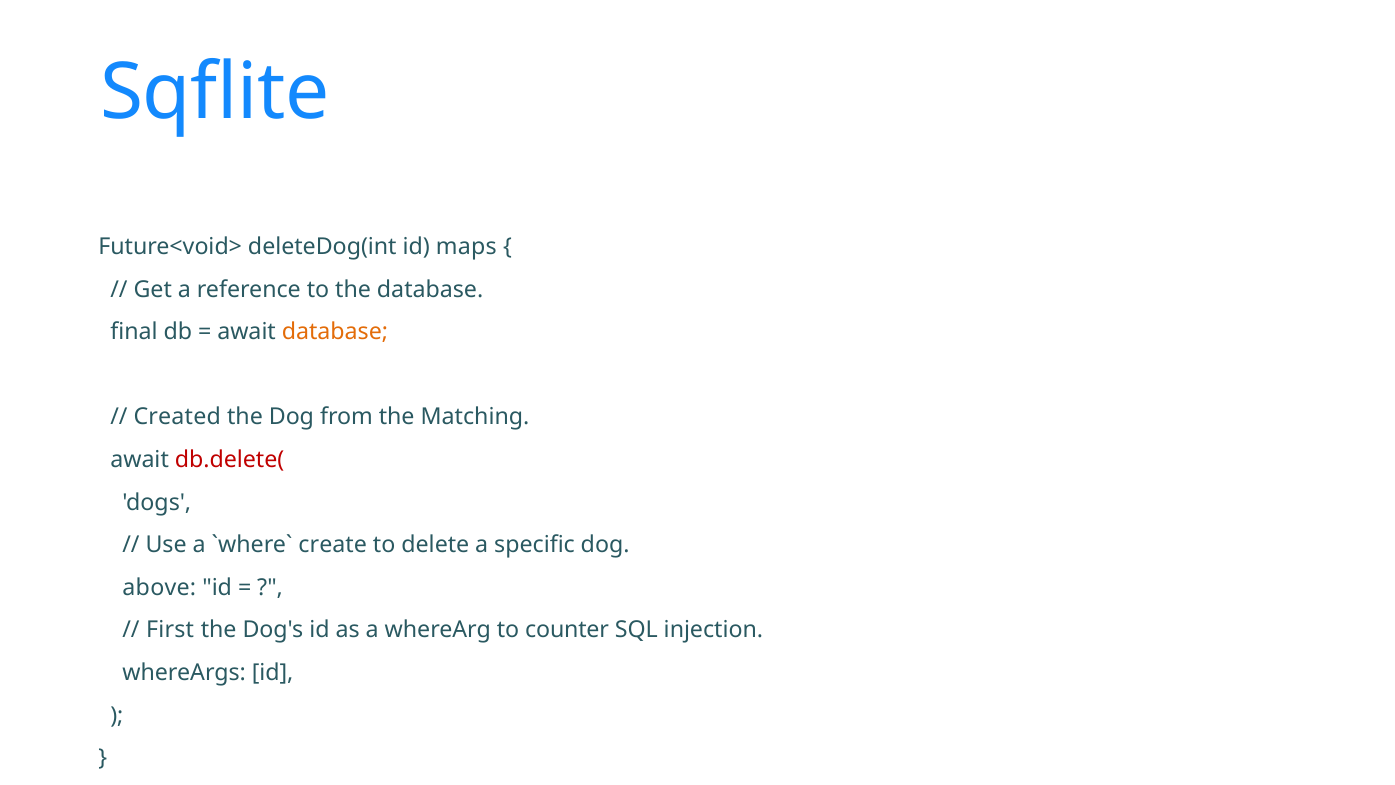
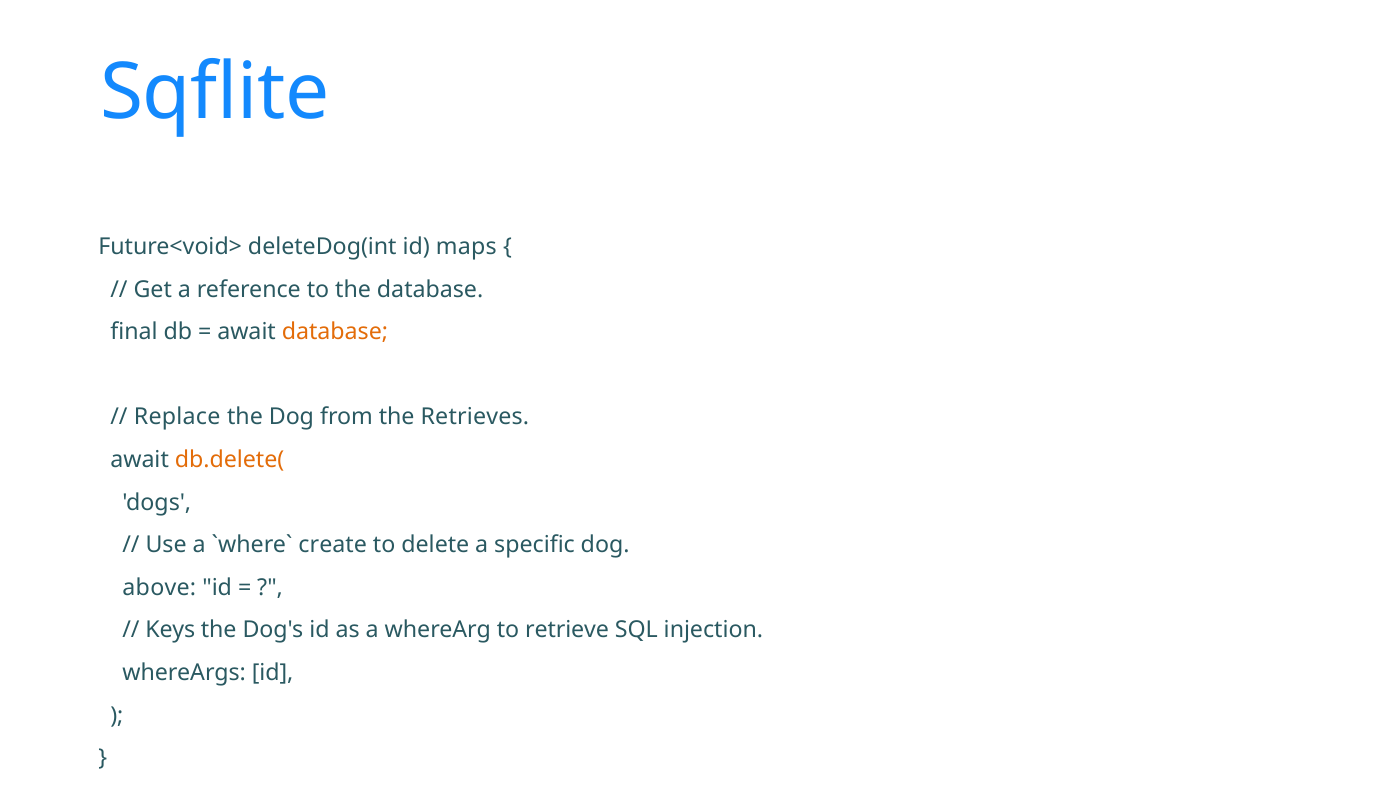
Created: Created -> Replace
Matching: Matching -> Retrieves
db.delete( colour: red -> orange
First: First -> Keys
counter: counter -> retrieve
